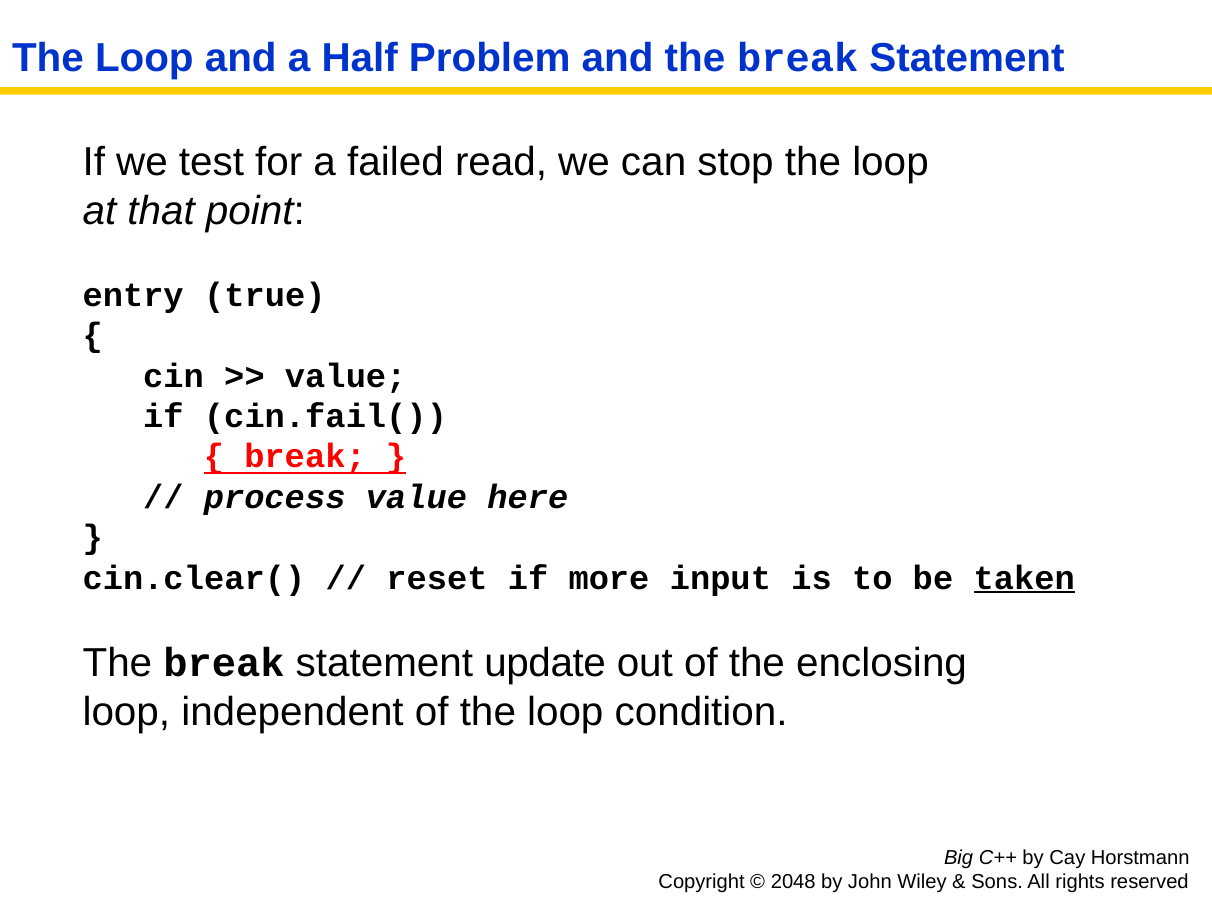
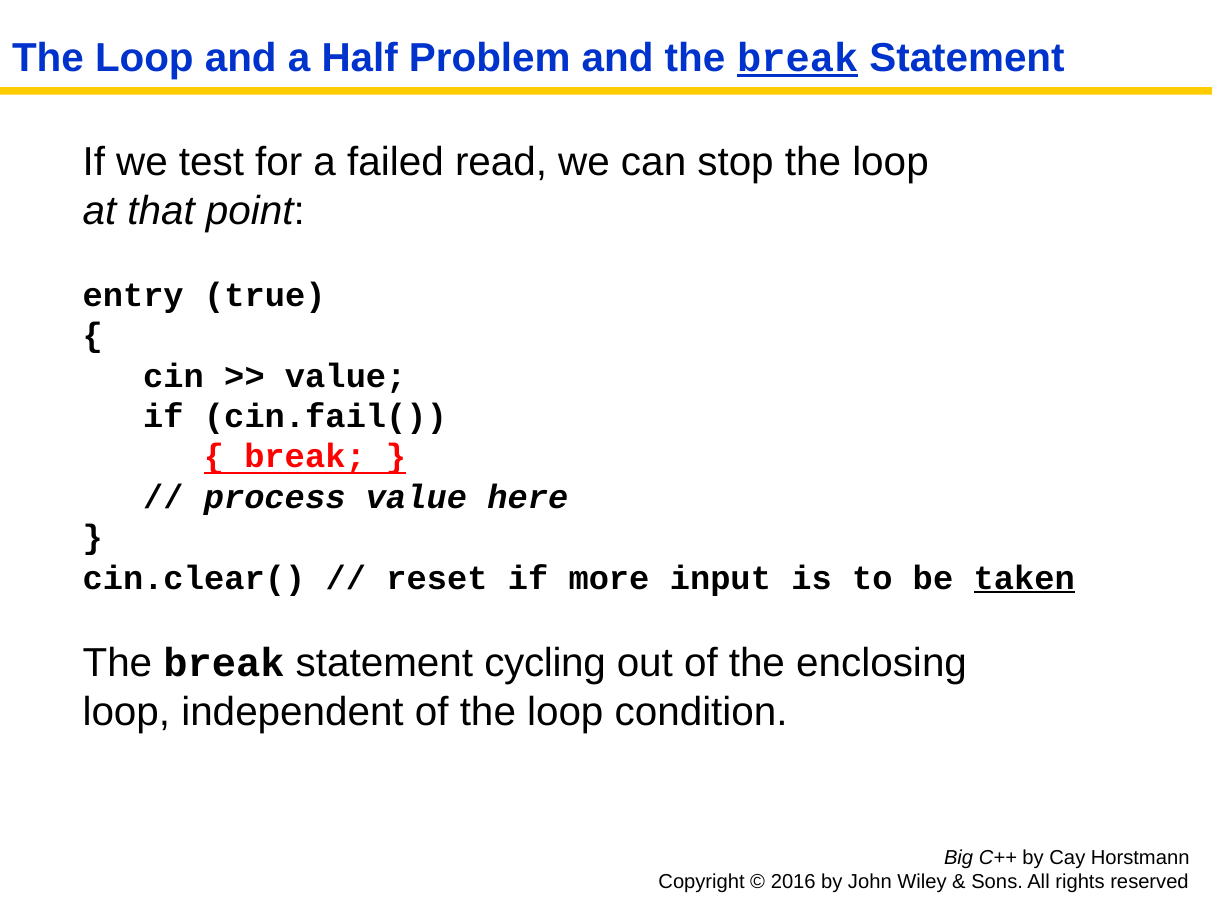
break at (798, 58) underline: none -> present
update: update -> cycling
2048: 2048 -> 2016
